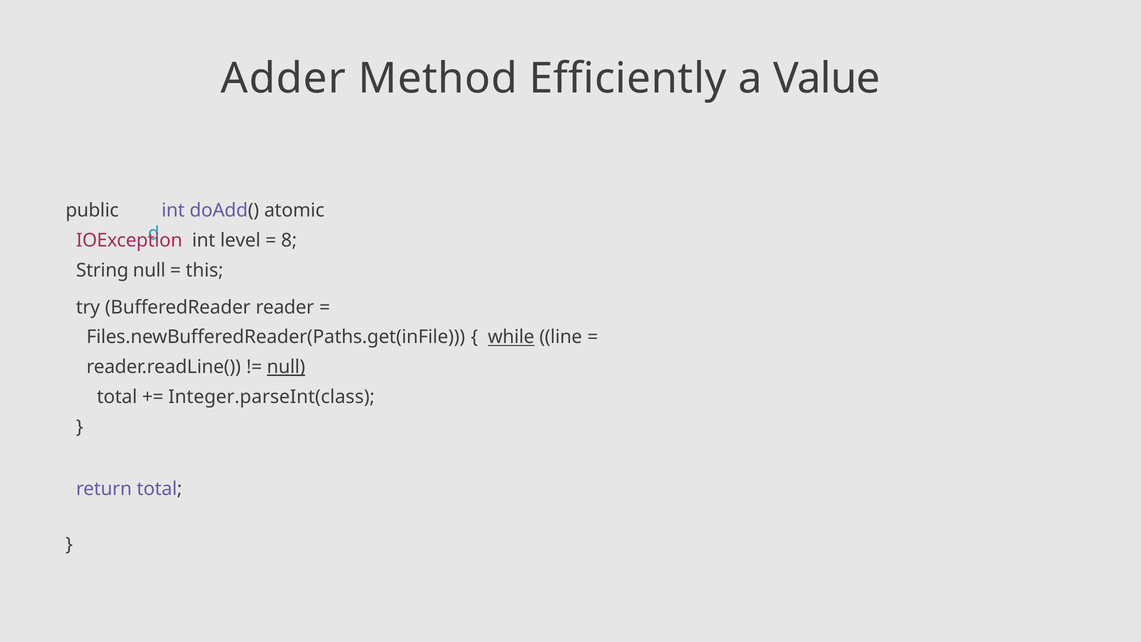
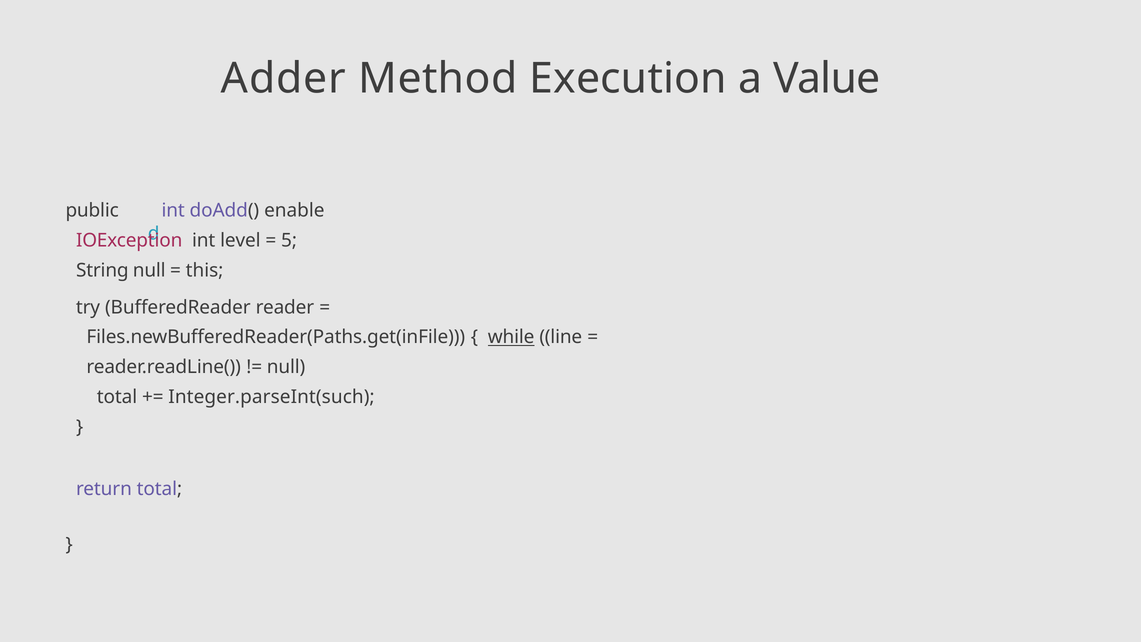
Efficiently: Efficiently -> Execution
atomic: atomic -> enable
8: 8 -> 5
null at (286, 367) underline: present -> none
Integer.parseInt(class: Integer.parseInt(class -> Integer.parseInt(such
